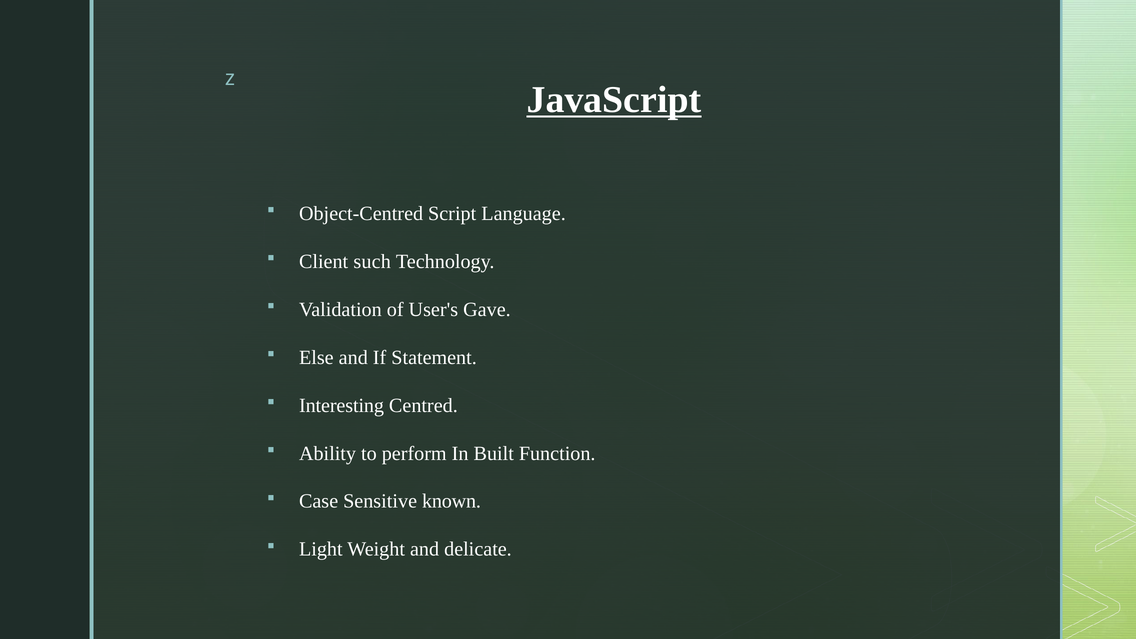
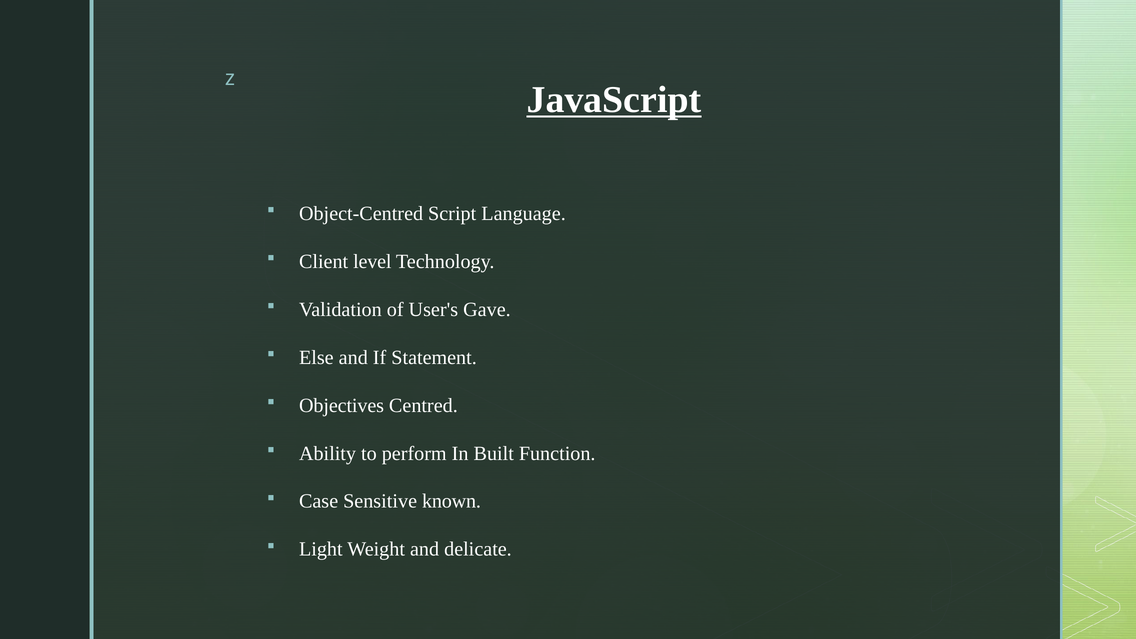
such: such -> level
Interesting: Interesting -> Objectives
